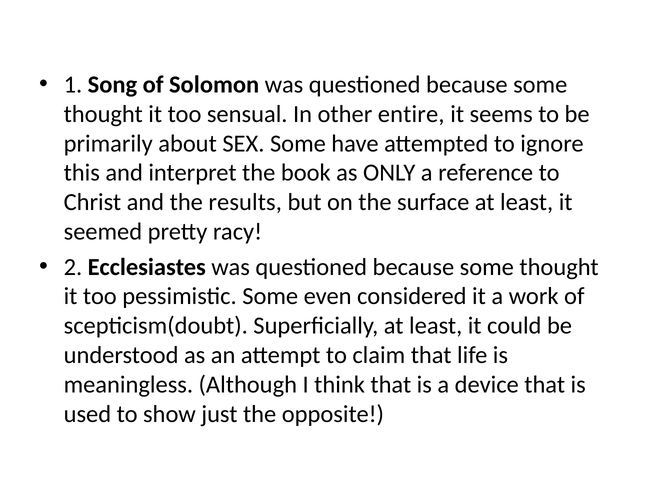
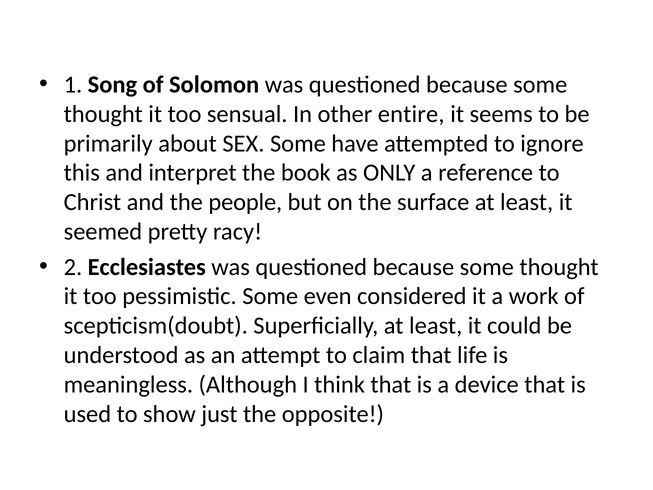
results: results -> people
